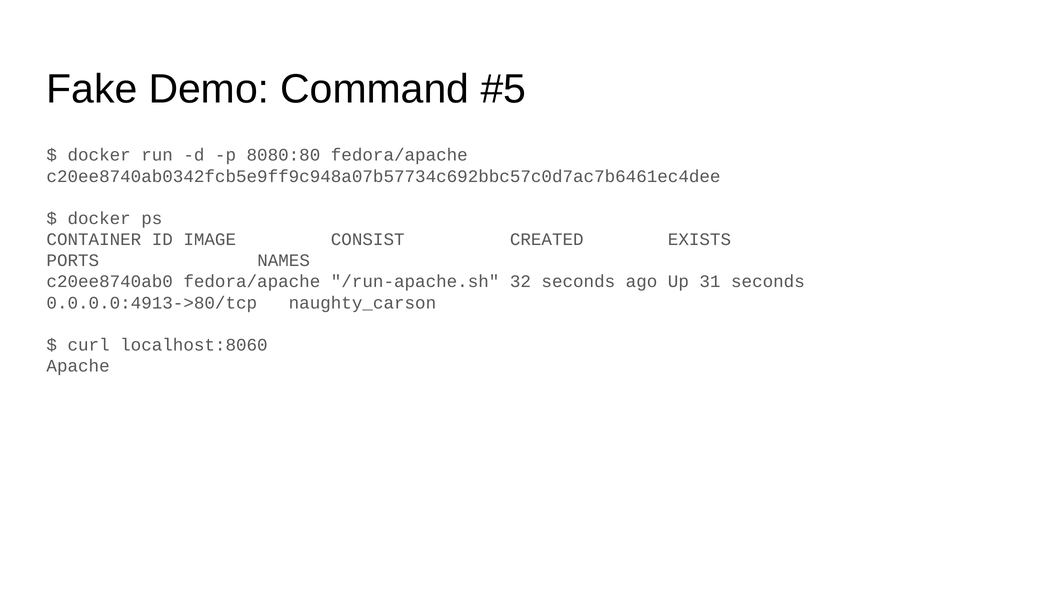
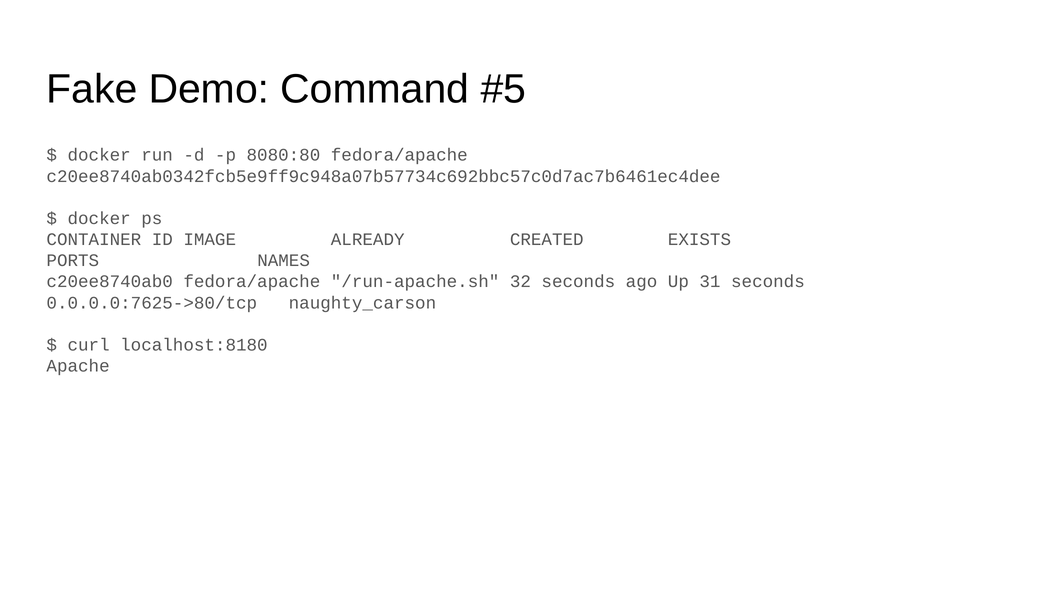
CONSIST: CONSIST -> ALREADY
0.0.0.0:4913->80/tcp: 0.0.0.0:4913->80/tcp -> 0.0.0.0:7625->80/tcp
localhost:8060: localhost:8060 -> localhost:8180
